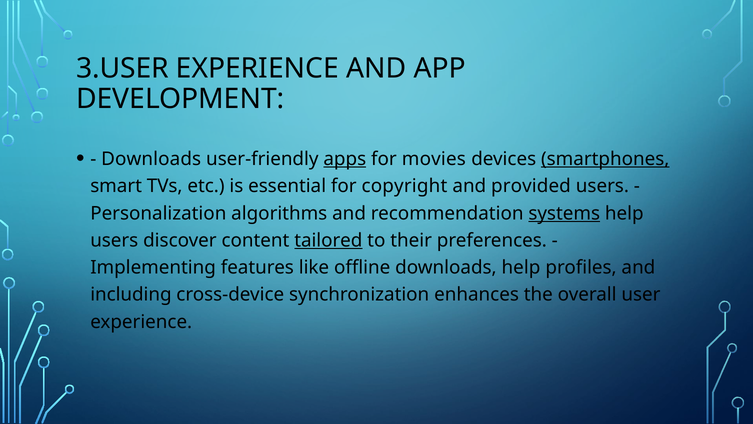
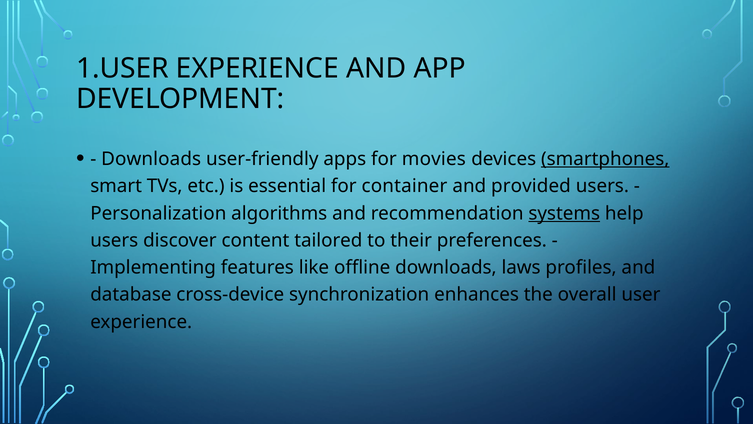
3.USER: 3.USER -> 1.USER
apps underline: present -> none
copyright: copyright -> container
tailored underline: present -> none
downloads help: help -> laws
including: including -> database
